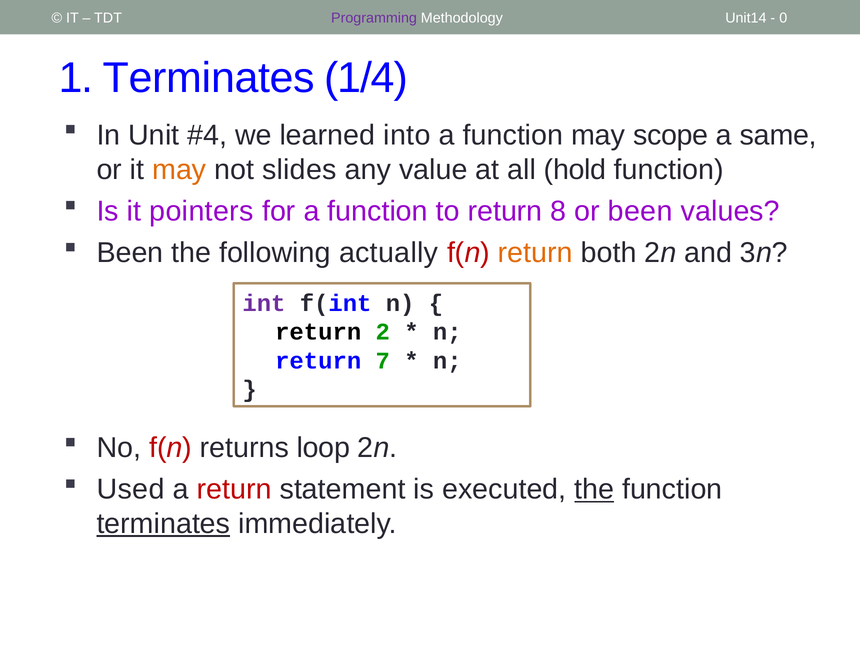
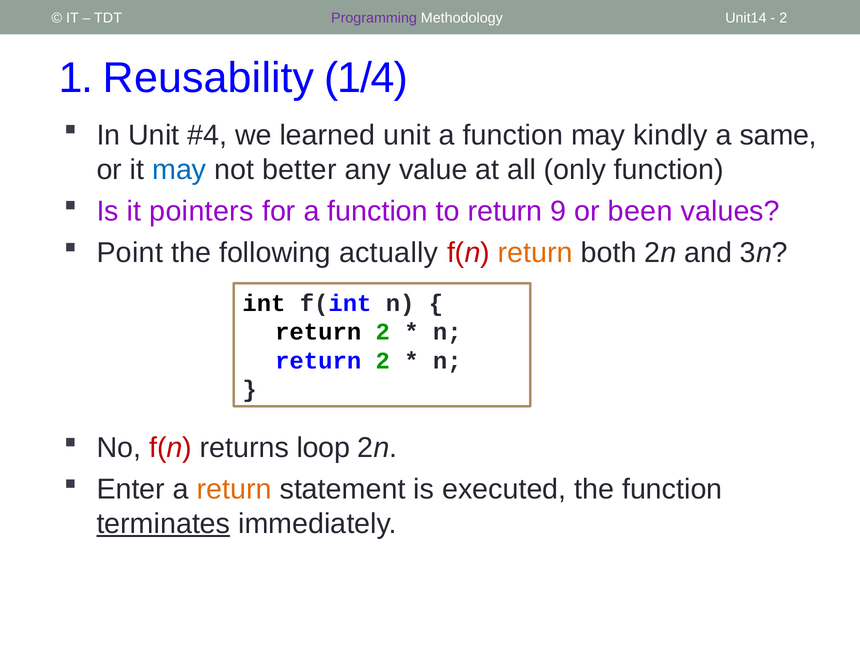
0 at (783, 18): 0 -> 2
1 Terminates: Terminates -> Reusability
learned into: into -> unit
scope: scope -> kindly
may at (179, 170) colour: orange -> blue
slides: slides -> better
hold: hold -> only
8: 8 -> 9
Been at (130, 253): Been -> Point
int colour: purple -> black
7 at (383, 361): 7 -> 2
Used: Used -> Enter
return at (234, 489) colour: red -> orange
the at (594, 489) underline: present -> none
